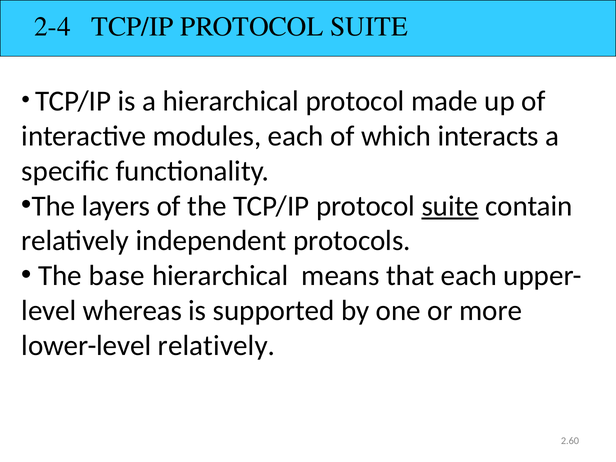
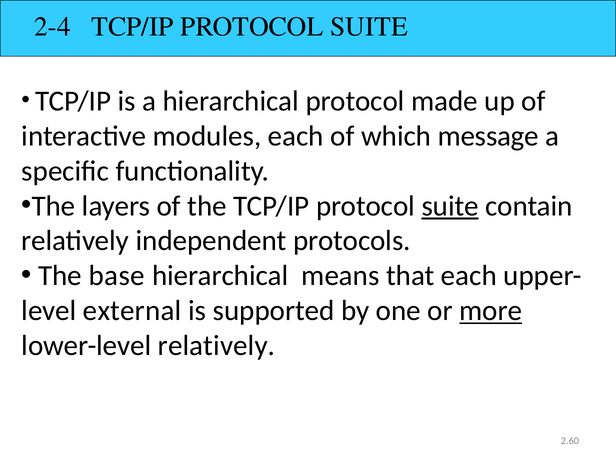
interacts: interacts -> message
whereas: whereas -> external
more underline: none -> present
